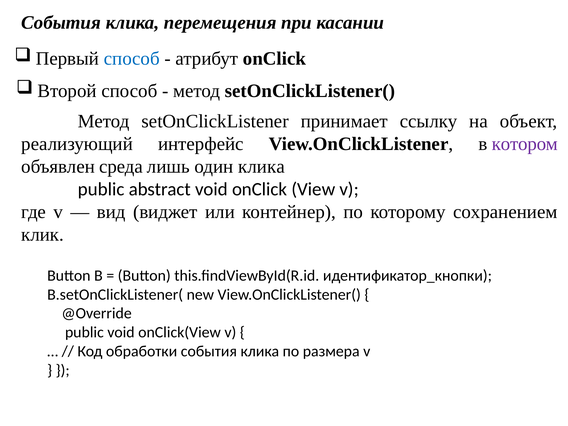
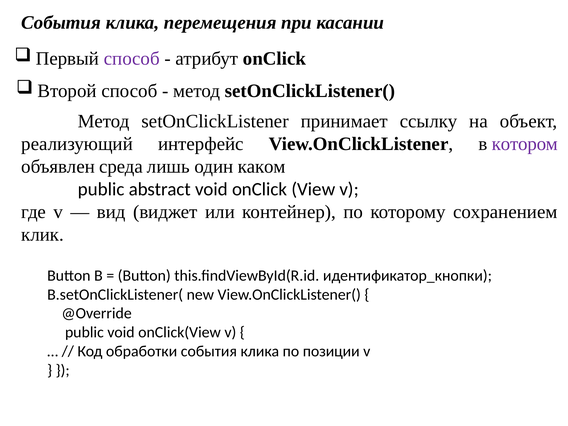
способ at (132, 58) colour: blue -> purple
один клика: клика -> каком
размера: размера -> позиции
